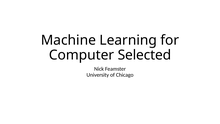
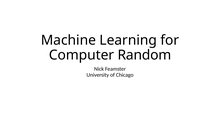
Selected: Selected -> Random
